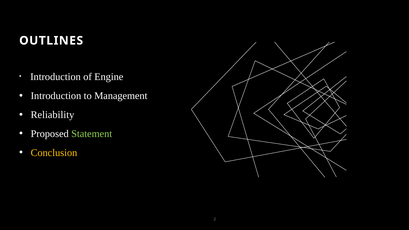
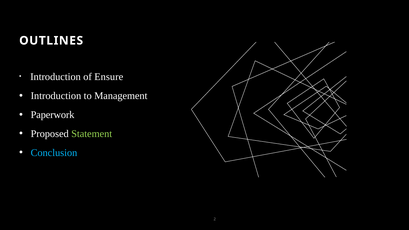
Engine: Engine -> Ensure
Reliability: Reliability -> Paperwork
Conclusion colour: yellow -> light blue
